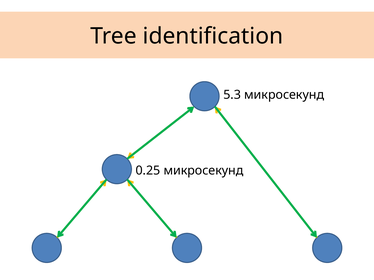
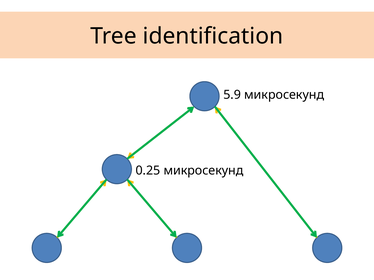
5.3: 5.3 -> 5.9
